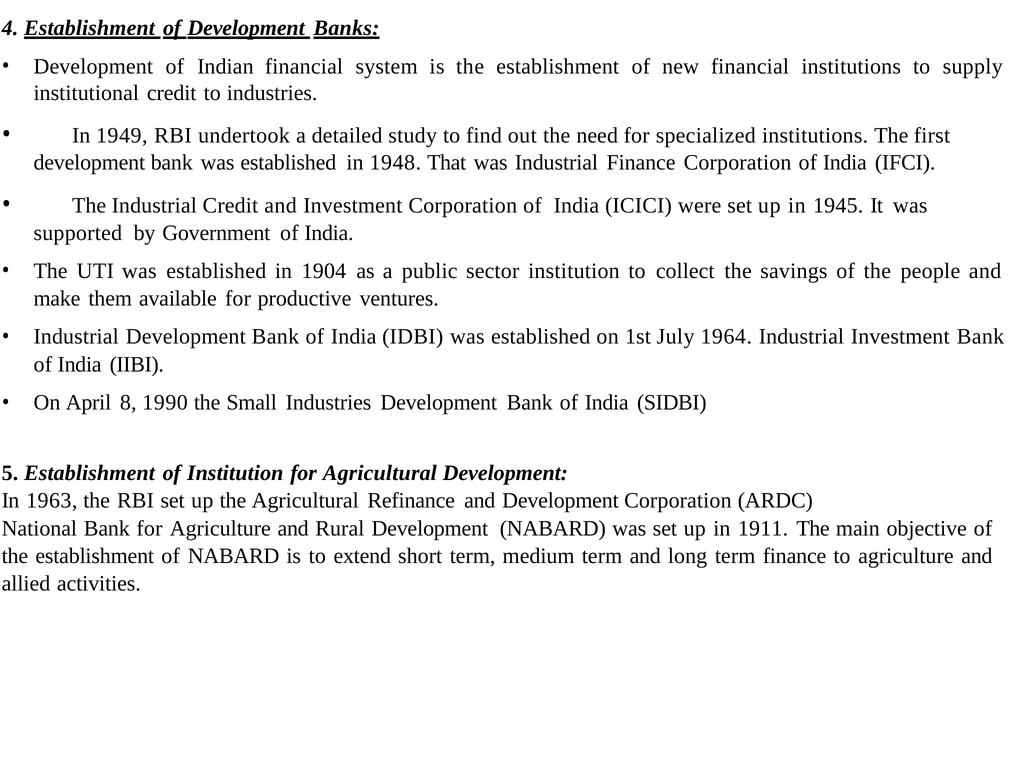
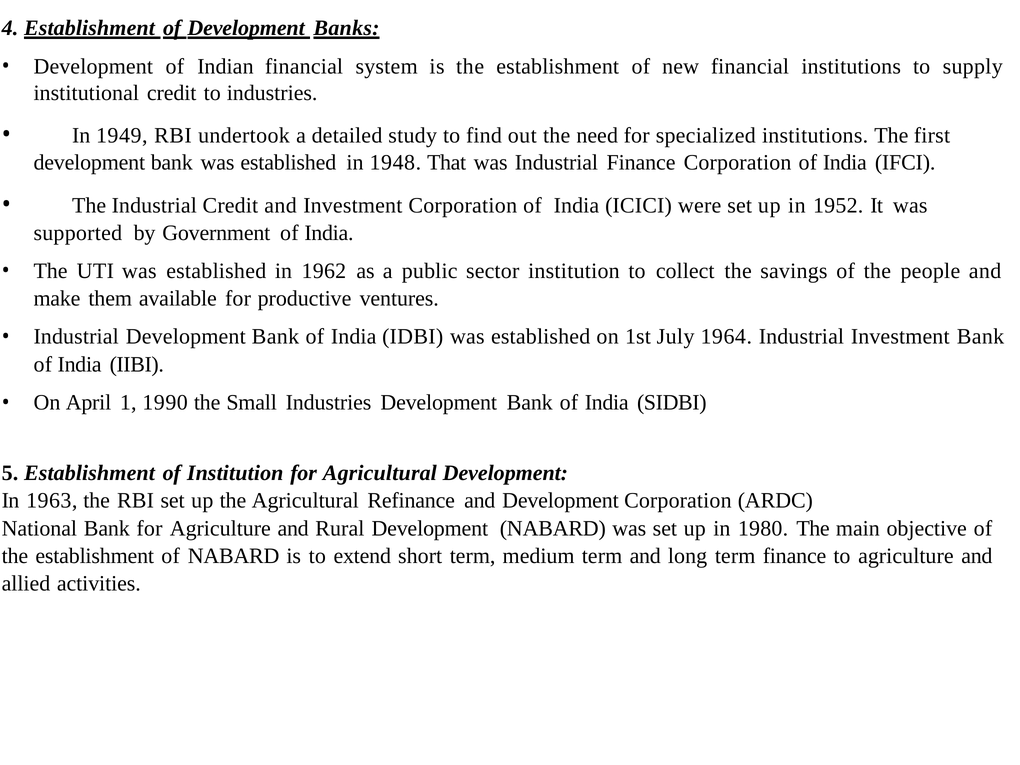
1945: 1945 -> 1952
1904: 1904 -> 1962
8: 8 -> 1
1911: 1911 -> 1980
